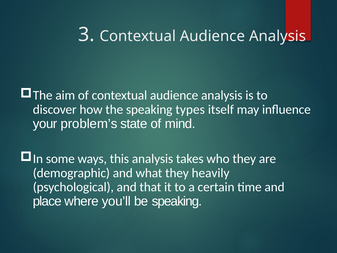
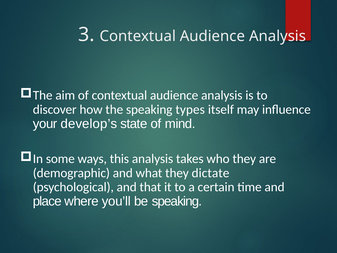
problem’s: problem’s -> develop’s
heavily: heavily -> dictate
